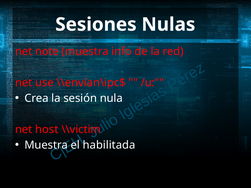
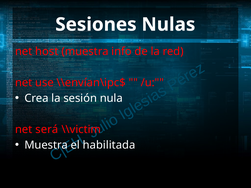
note: note -> host
host: host -> será
